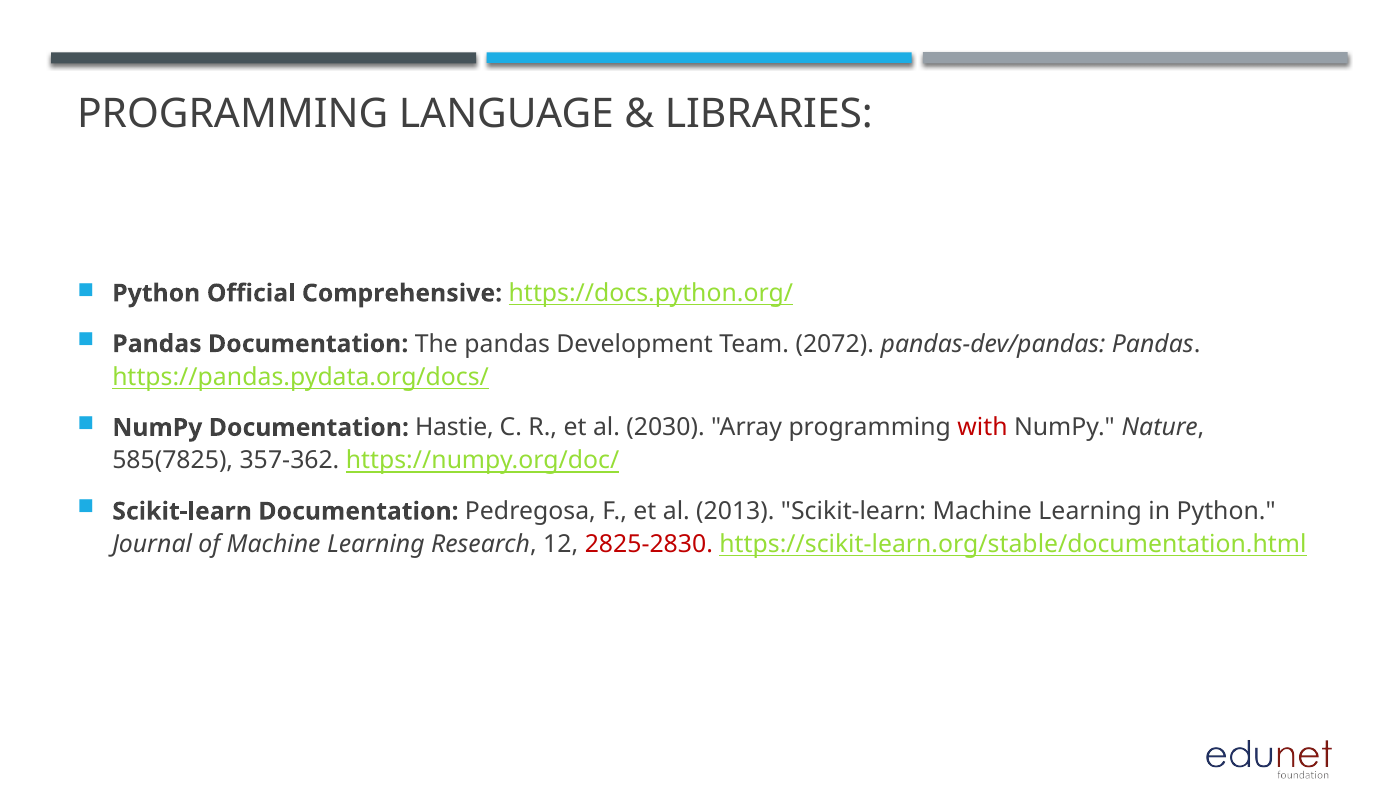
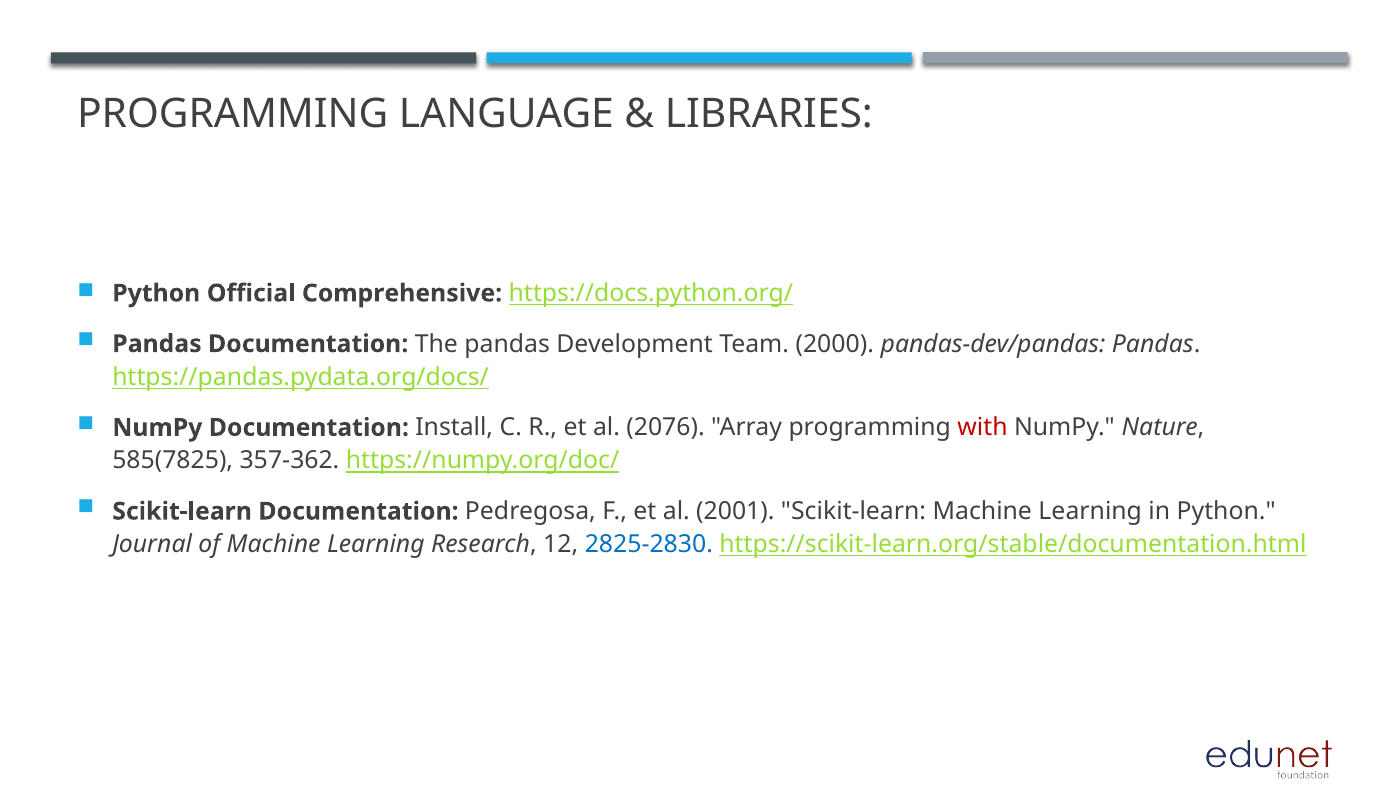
2072: 2072 -> 2000
Hastie: Hastie -> Install
2030: 2030 -> 2076
2013: 2013 -> 2001
2825-2830 colour: red -> blue
